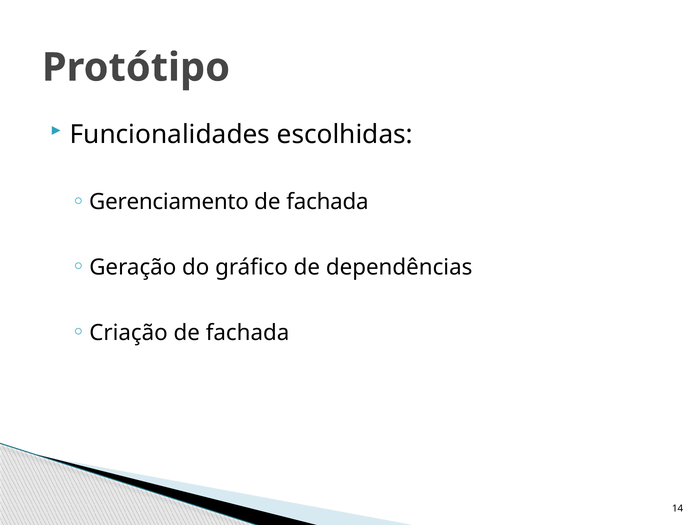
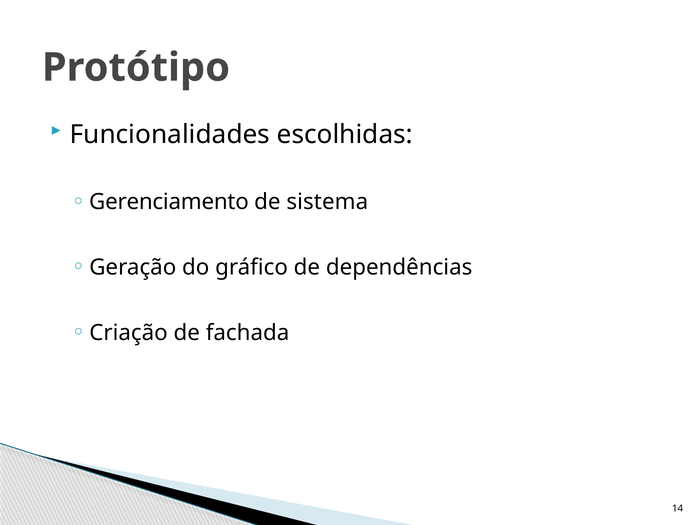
fachada at (327, 202): fachada -> sistema
